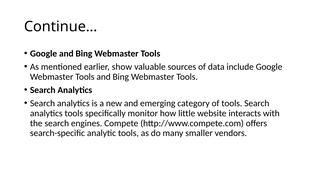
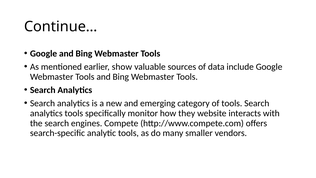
little: little -> they
